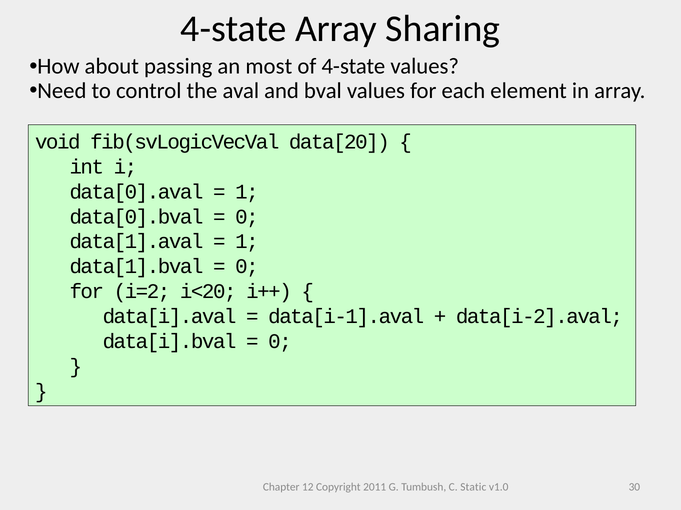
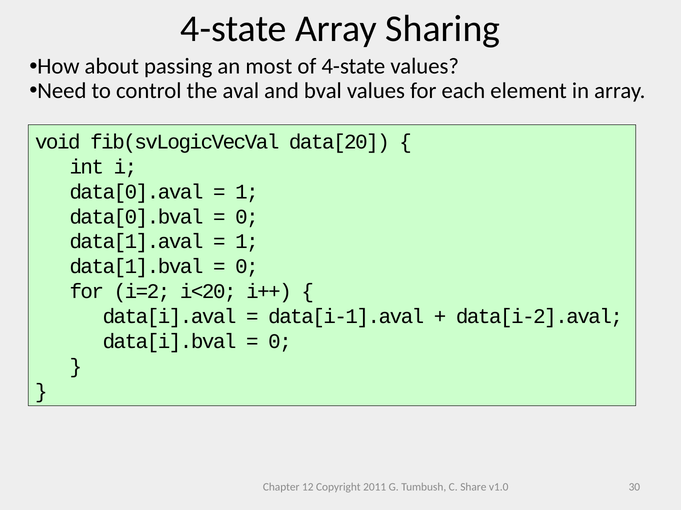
Static: Static -> Share
